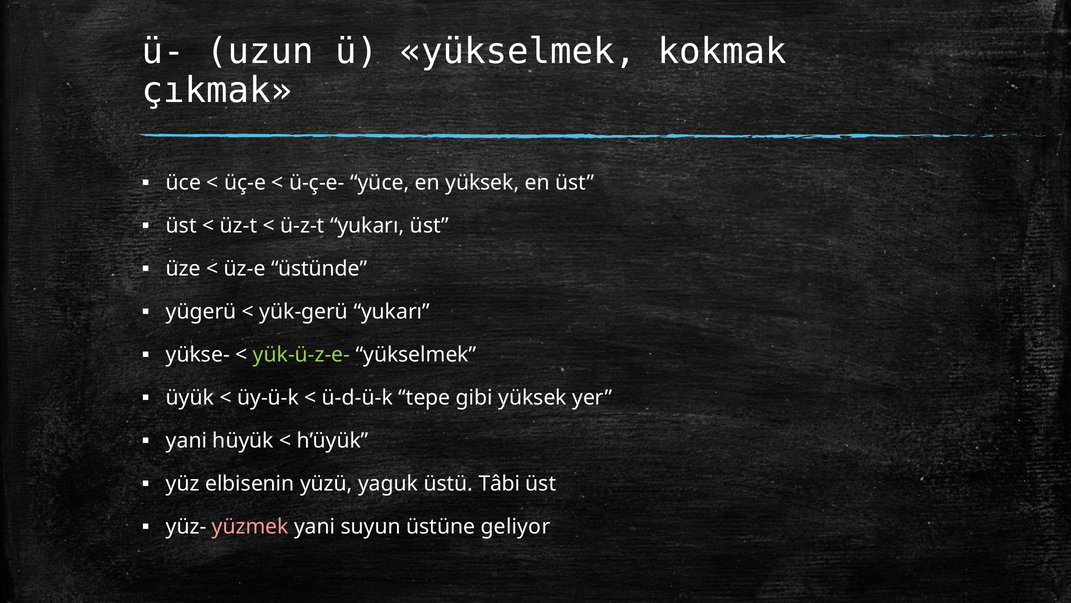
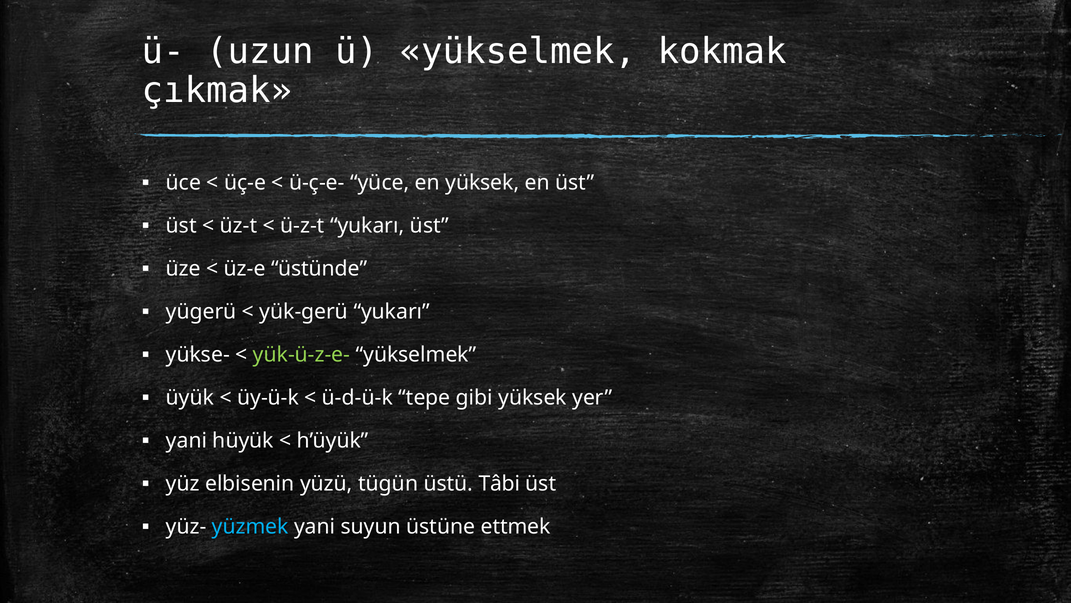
yaguk: yaguk -> tügün
yüzmek colour: pink -> light blue
geliyor: geliyor -> ettmek
